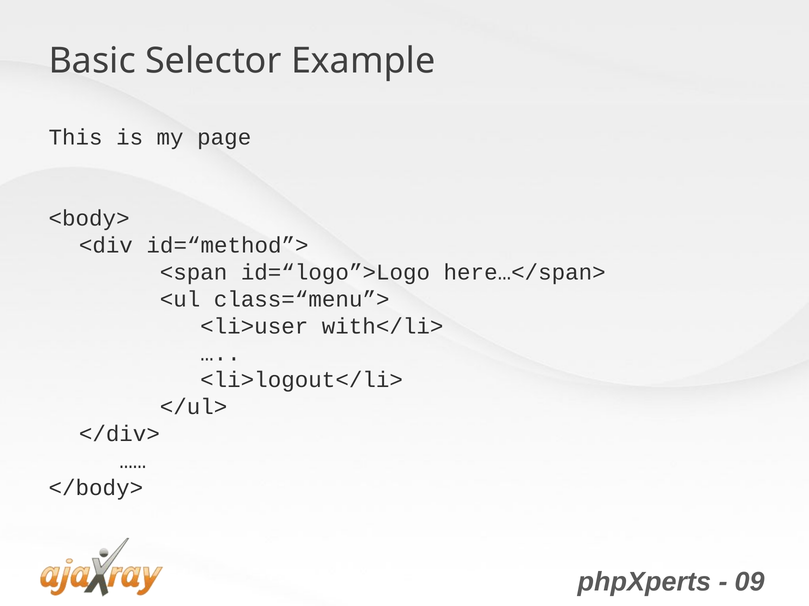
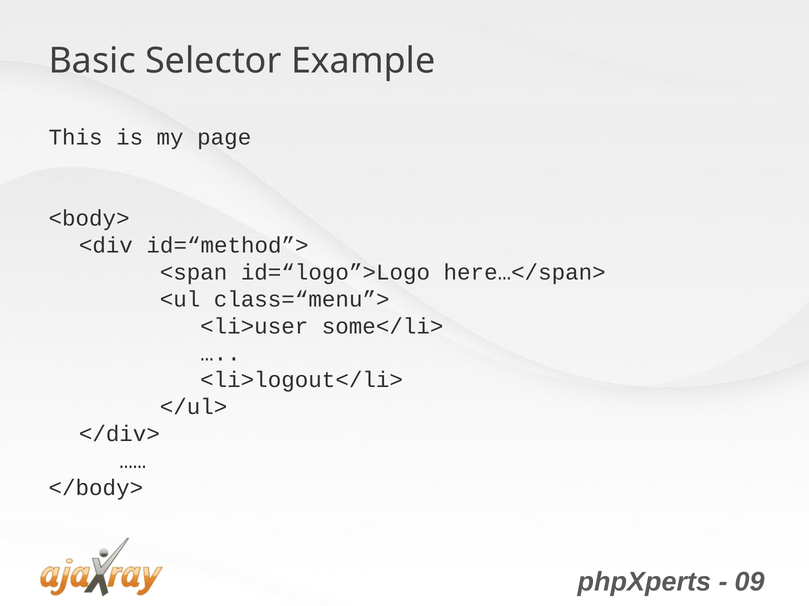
with</li>: with</li> -> some</li>
